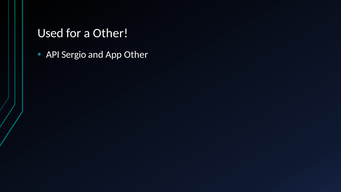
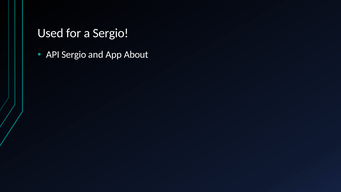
a Other: Other -> Sergio
App Other: Other -> About
